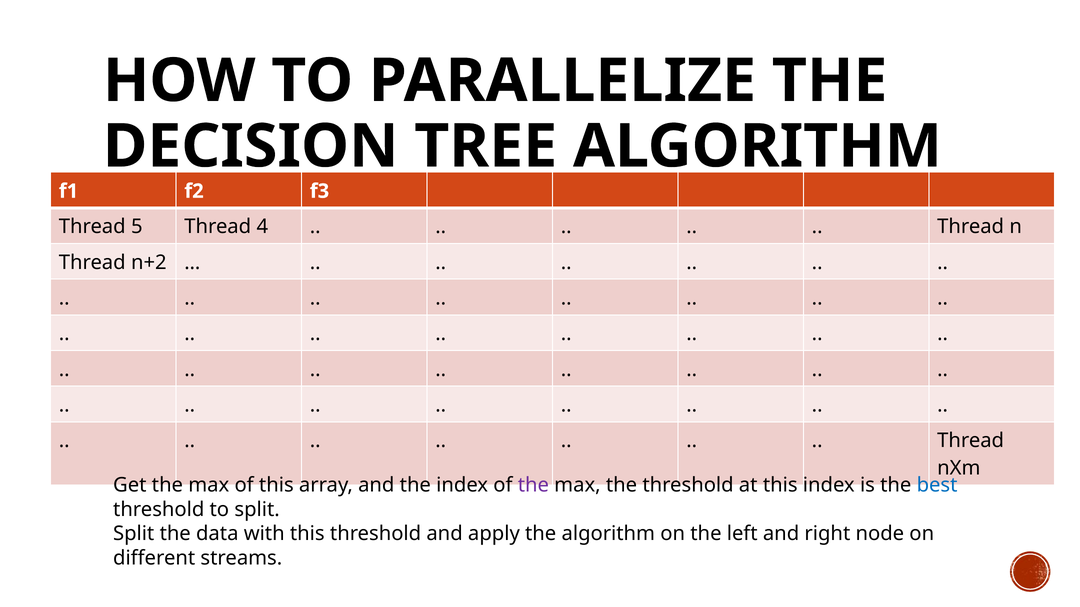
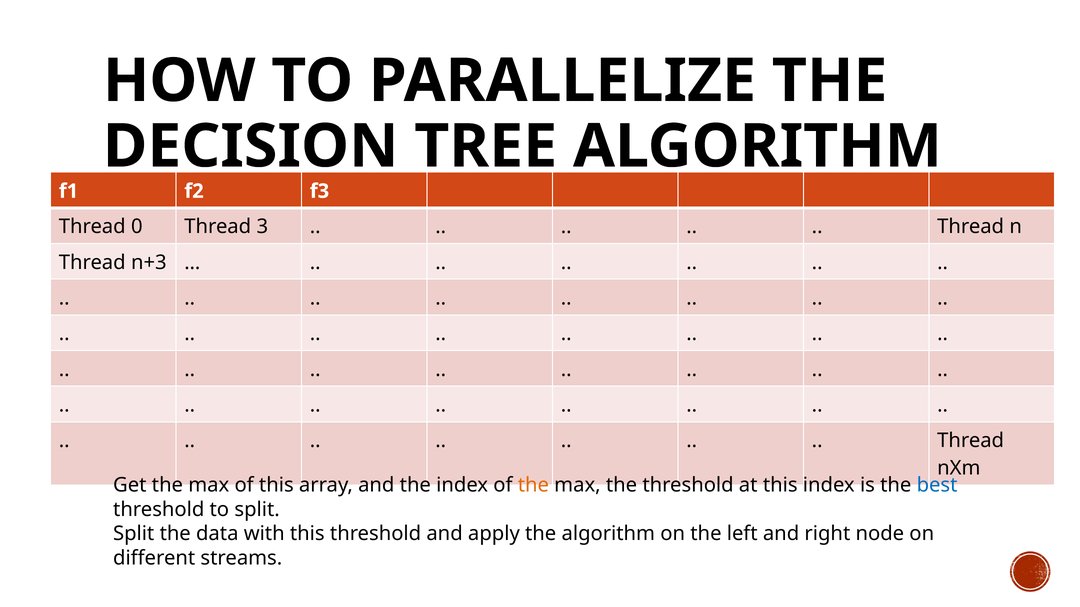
5: 5 -> 0
4: 4 -> 3
n+2: n+2 -> n+3
the at (533, 486) colour: purple -> orange
